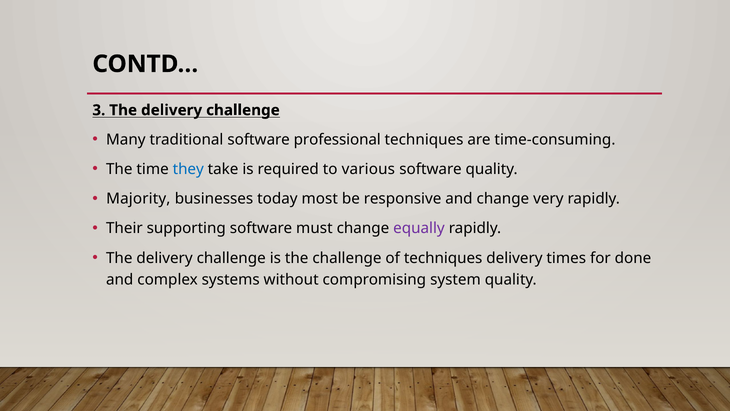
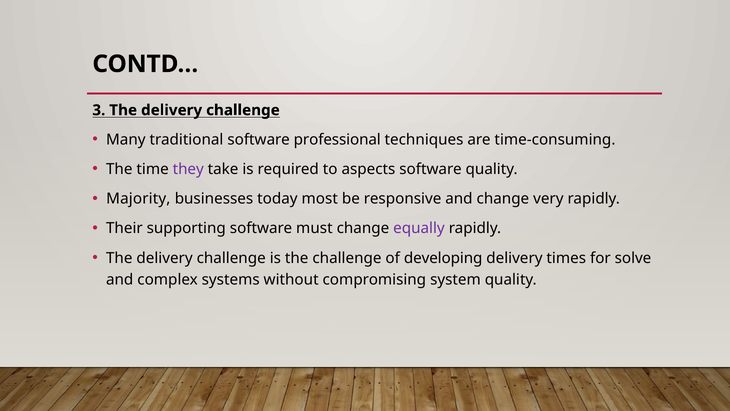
they colour: blue -> purple
various: various -> aspects
of techniques: techniques -> developing
done: done -> solve
